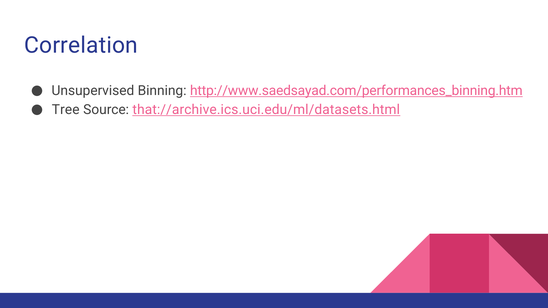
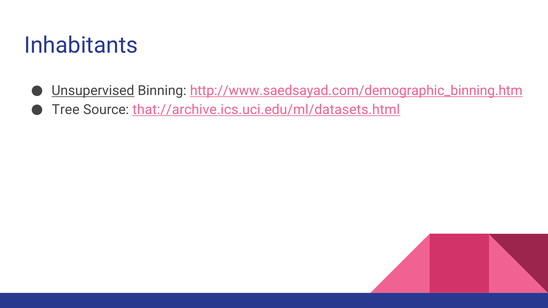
Correlation: Correlation -> Inhabitants
Unsupervised underline: none -> present
http://www.saedsayad.com/performances_binning.htm: http://www.saedsayad.com/performances_binning.htm -> http://www.saedsayad.com/demographic_binning.htm
